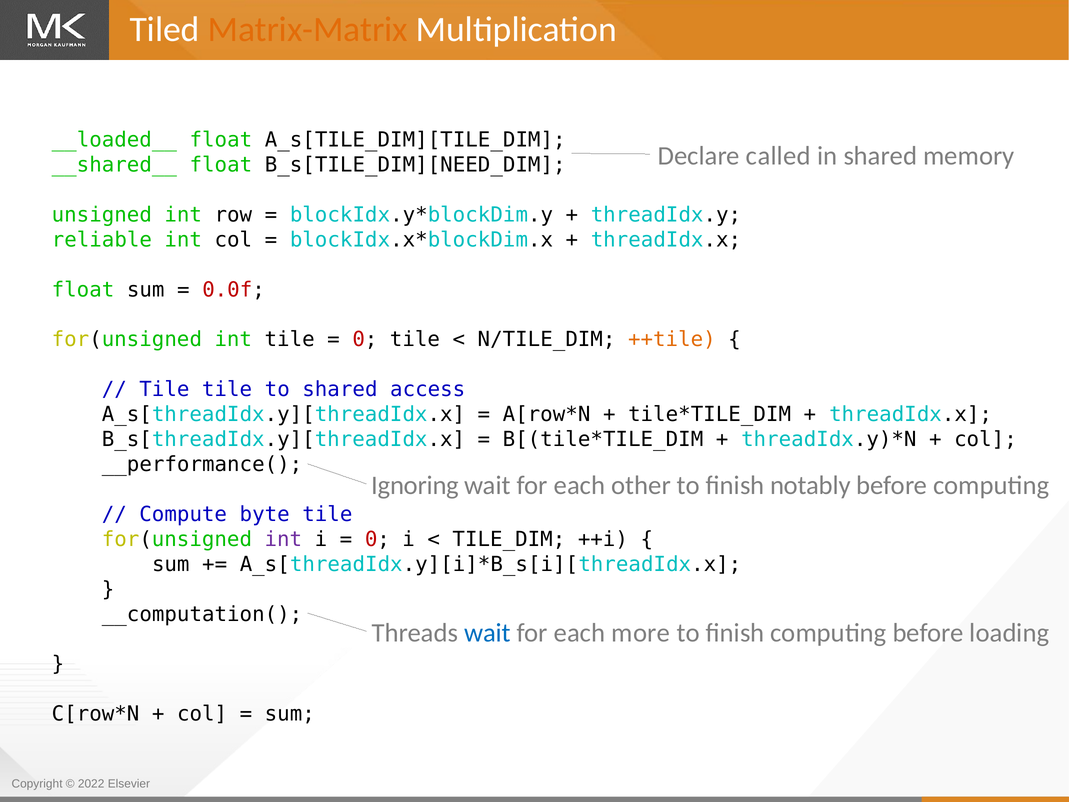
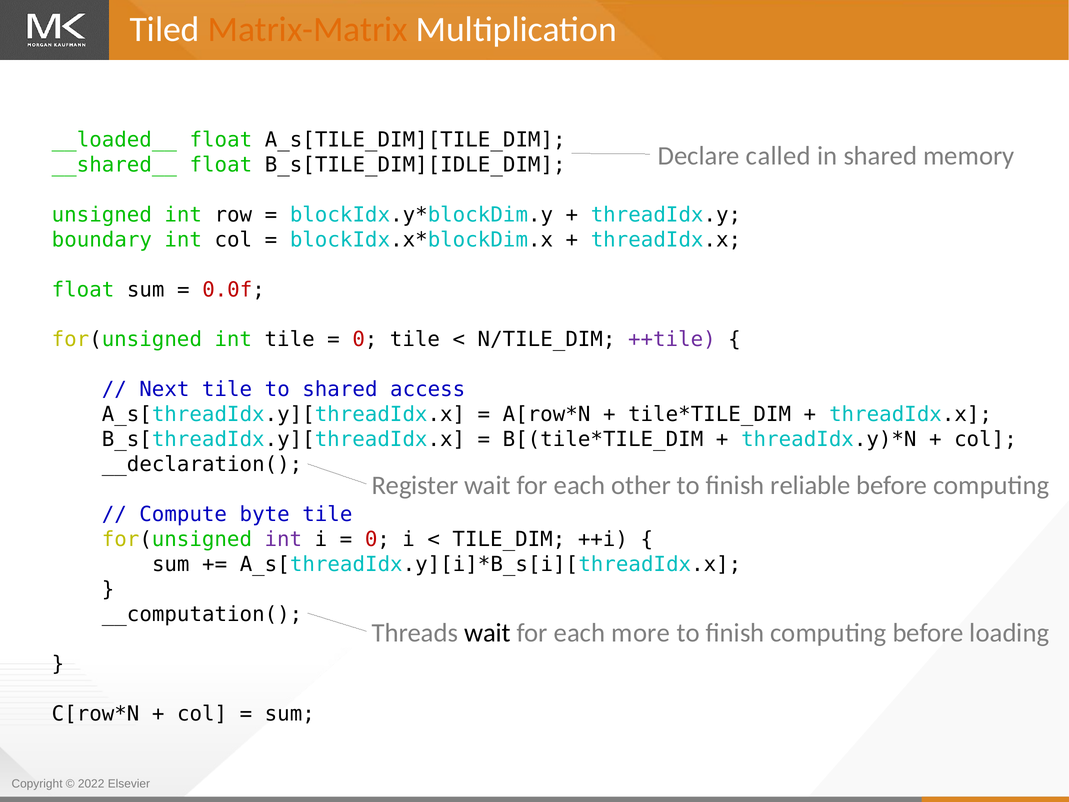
B_s[TILE_DIM][NEED_DIM: B_s[TILE_DIM][NEED_DIM -> B_s[TILE_DIM][IDLE_DIM
reliable: reliable -> boundary
++tile colour: orange -> purple
Tile at (164, 389): Tile -> Next
__performance(: __performance( -> __declaration(
Ignoring: Ignoring -> Register
notably: notably -> reliable
wait at (488, 633) colour: blue -> black
